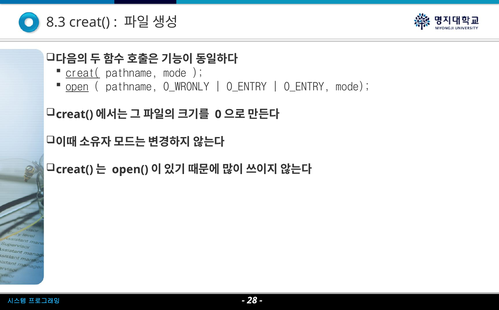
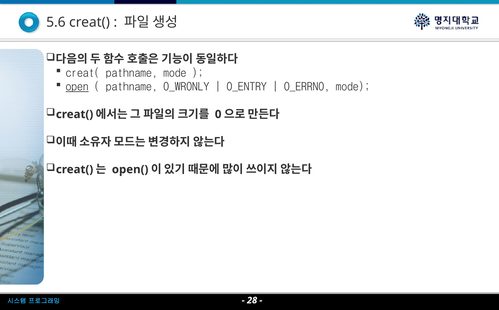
8.3: 8.3 -> 5.6
creat( at (83, 73) underline: present -> none
O_ENTRY at (307, 87): O_ENTRY -> O_ERRNO
